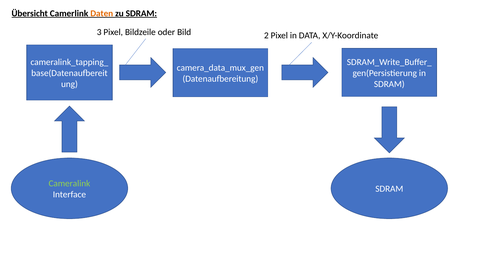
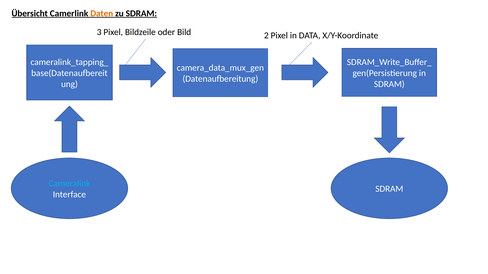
Cameralink colour: light green -> light blue
